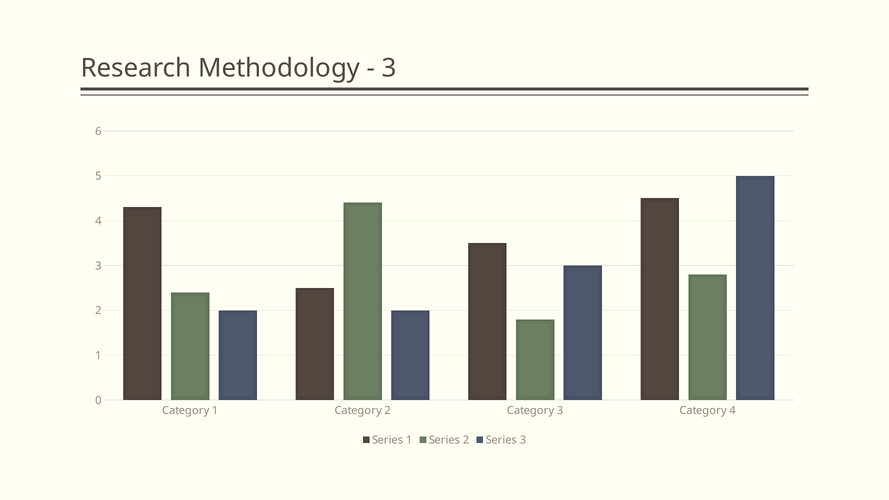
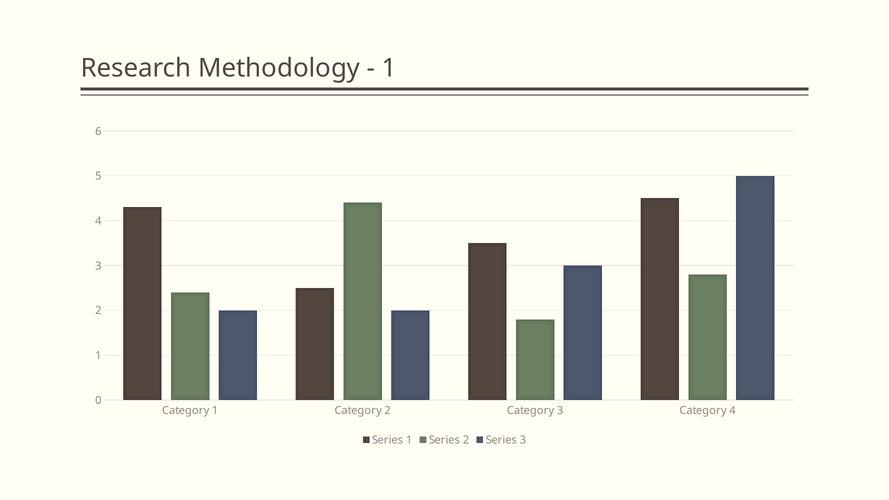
3 at (389, 68): 3 -> 1
